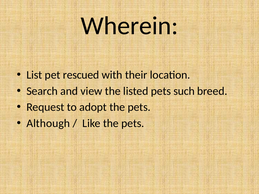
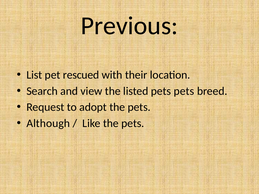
Wherein: Wherein -> Previous
pets such: such -> pets
